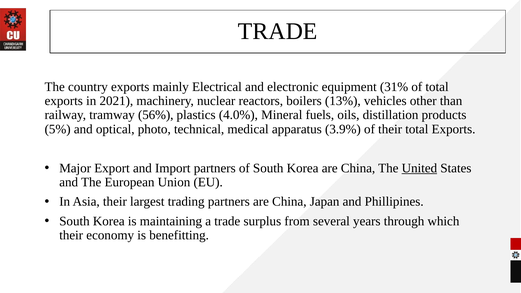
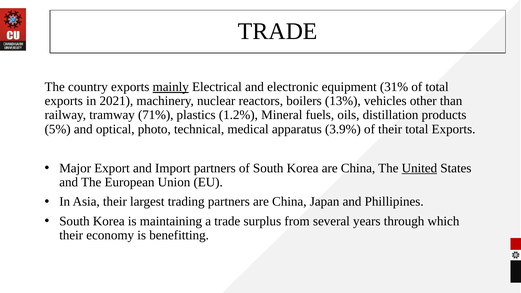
mainly underline: none -> present
56%: 56% -> 71%
4.0%: 4.0% -> 1.2%
